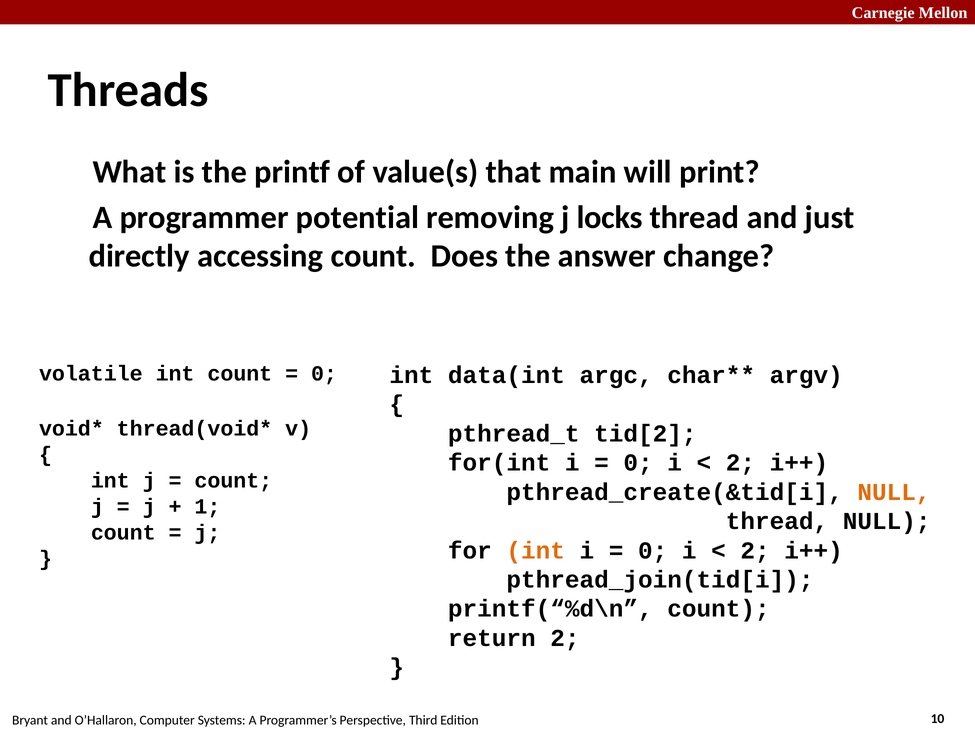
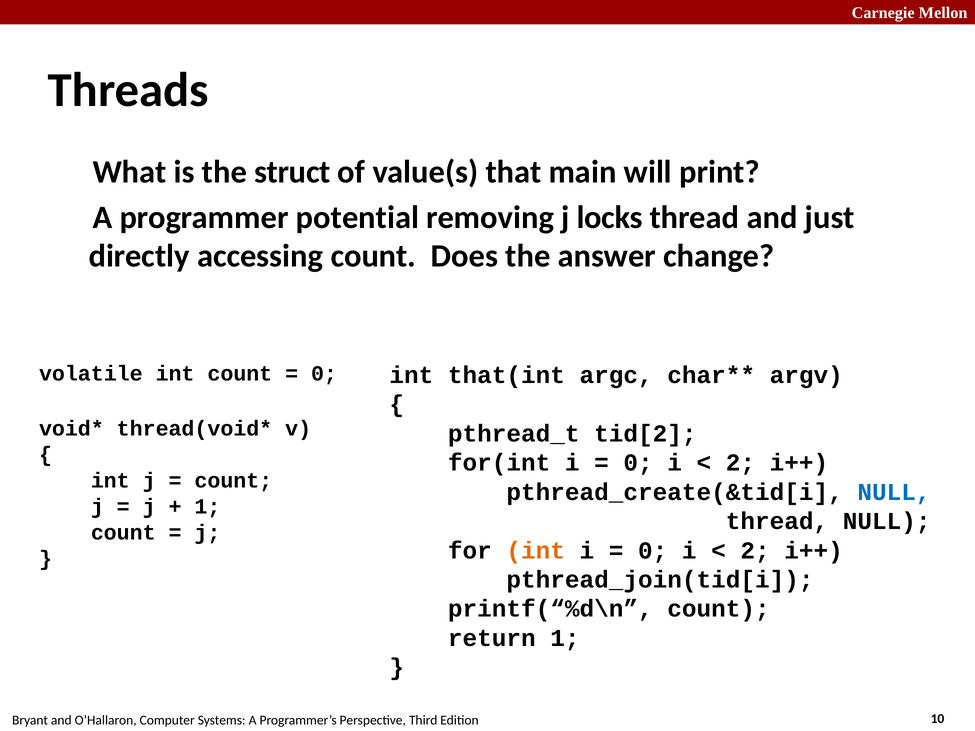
printf: printf -> struct
data(int: data(int -> that(int
NULL at (894, 492) colour: orange -> blue
return 2: 2 -> 1
